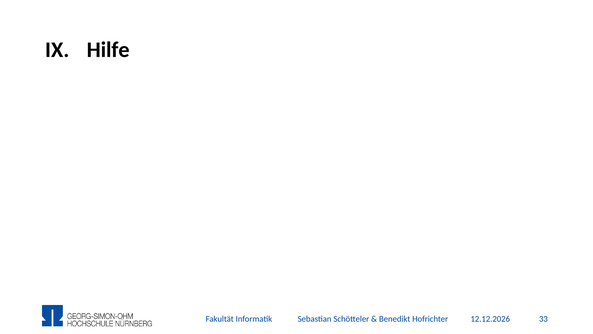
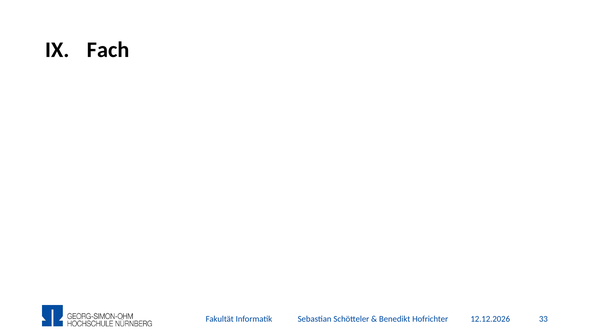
Hilfe: Hilfe -> Fach
